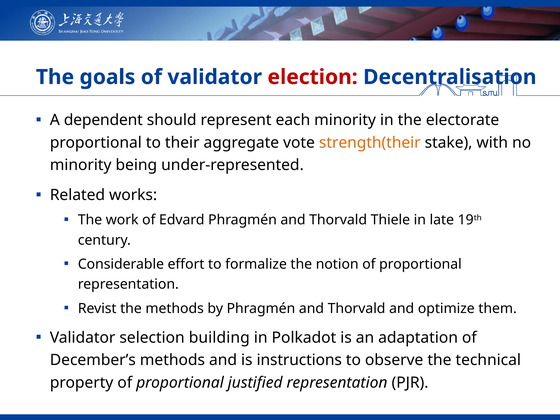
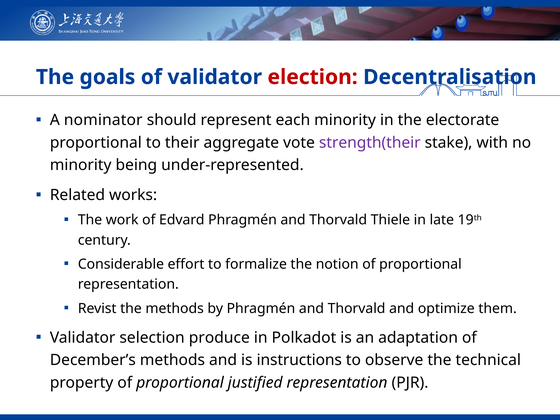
dependent: dependent -> nominator
strength(their colour: orange -> purple
building: building -> produce
